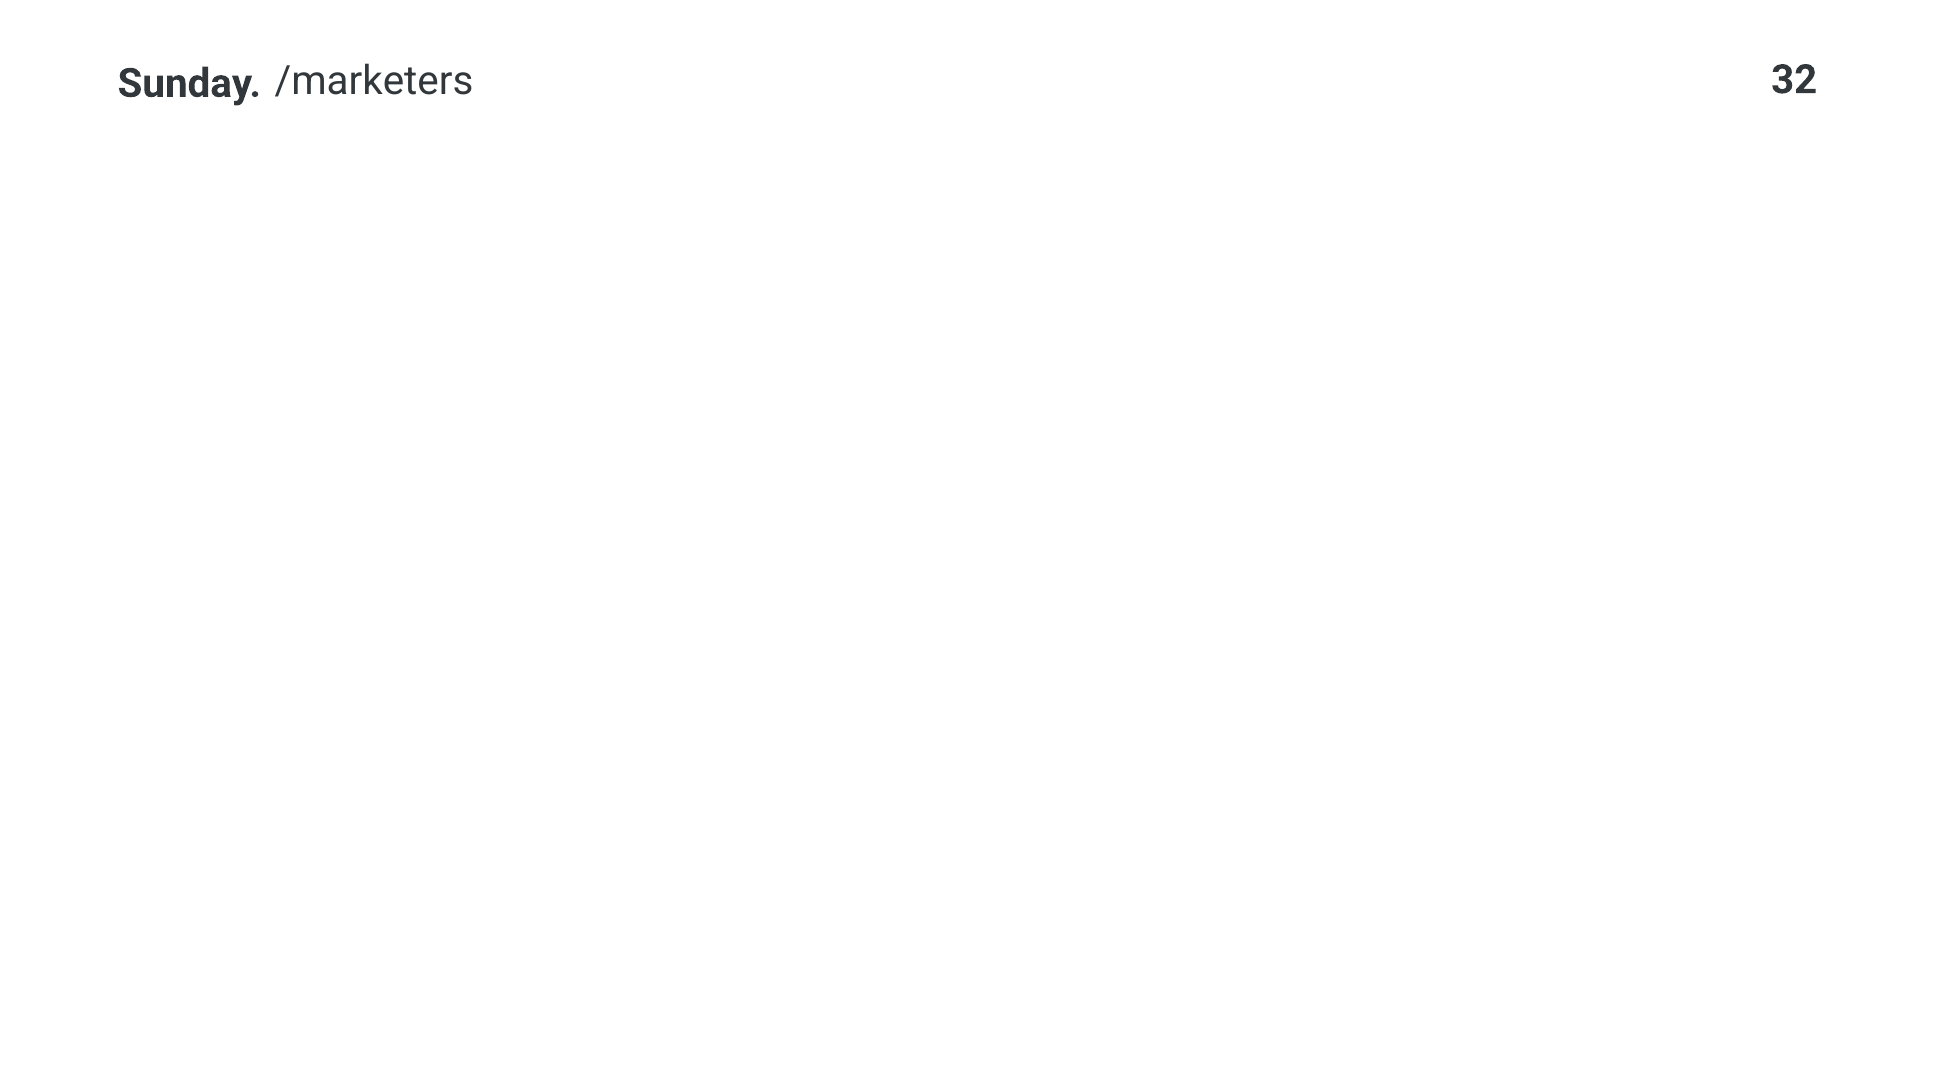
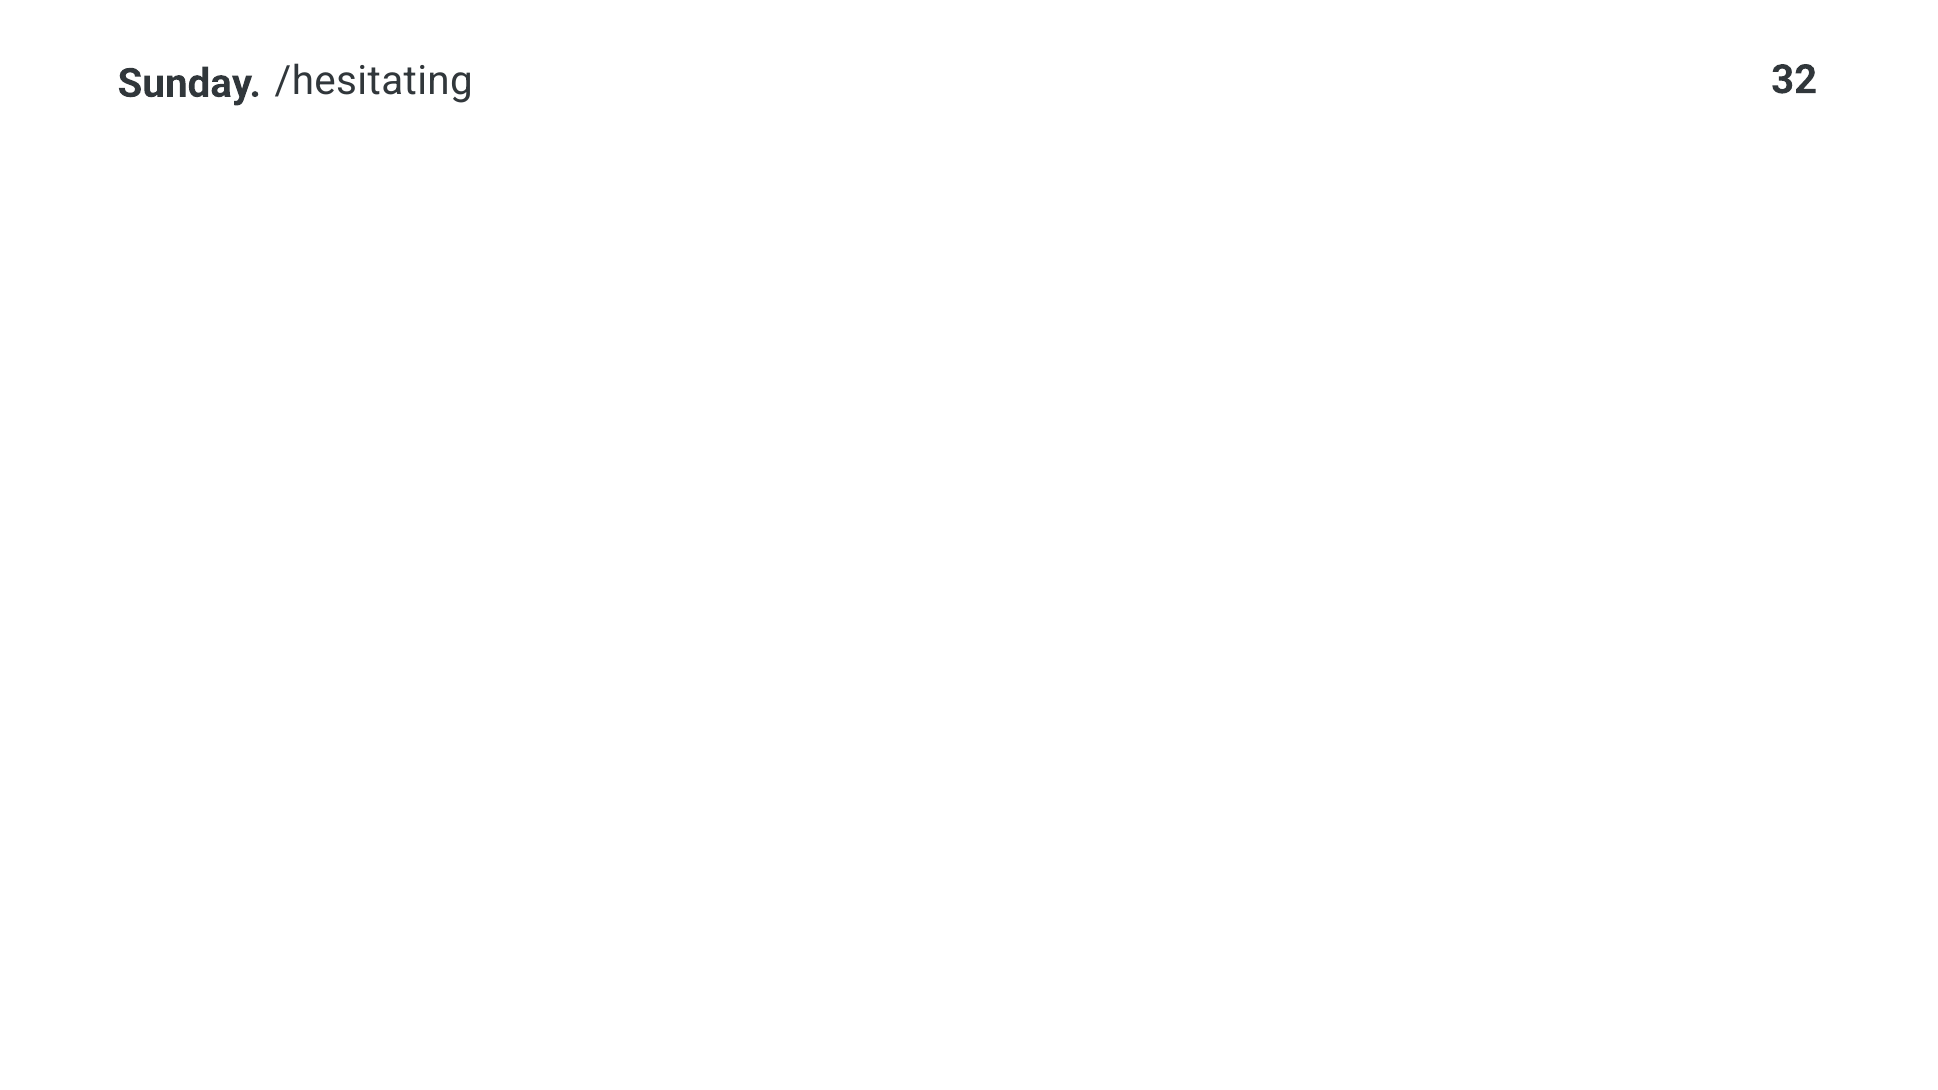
/marketers: /marketers -> /hesitating
